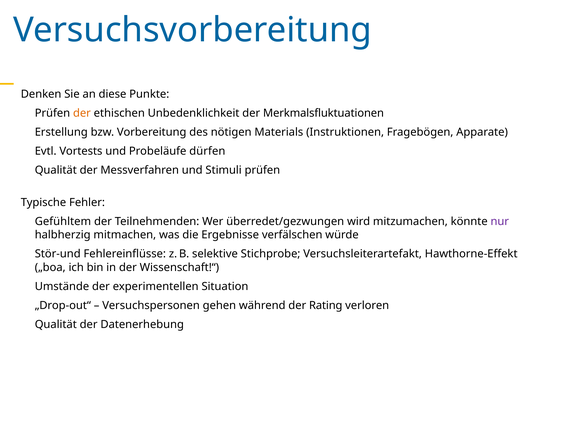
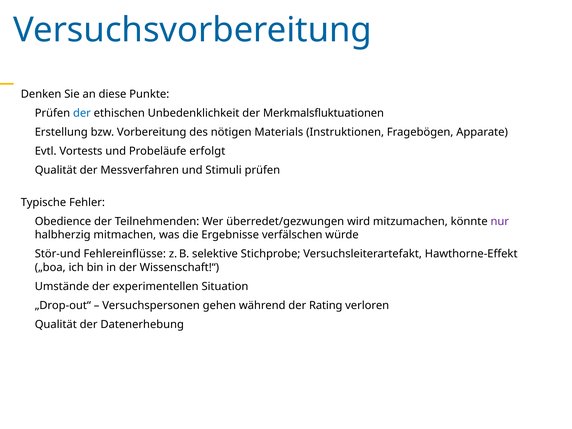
der at (82, 113) colour: orange -> blue
dürfen: dürfen -> erfolgt
Gefühltem: Gefühltem -> Obedience
